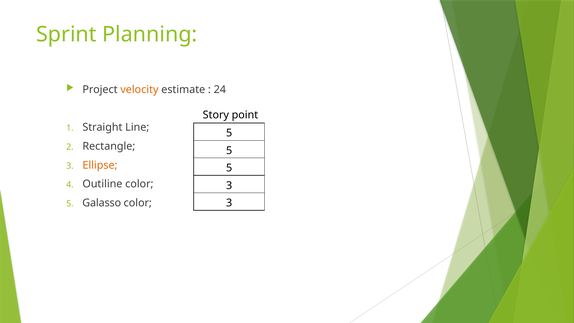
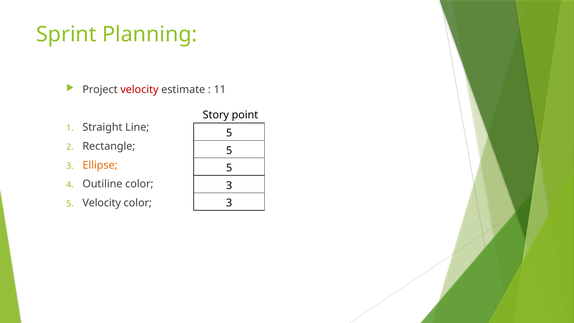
velocity at (139, 90) colour: orange -> red
24: 24 -> 11
5 Galasso: Galasso -> Velocity
